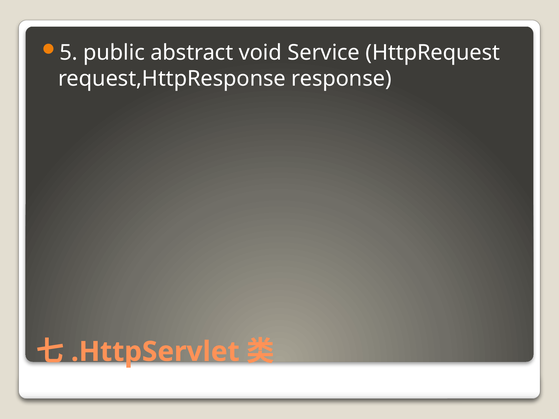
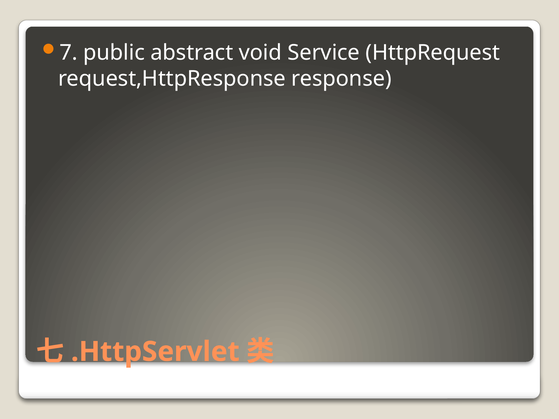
5: 5 -> 7
